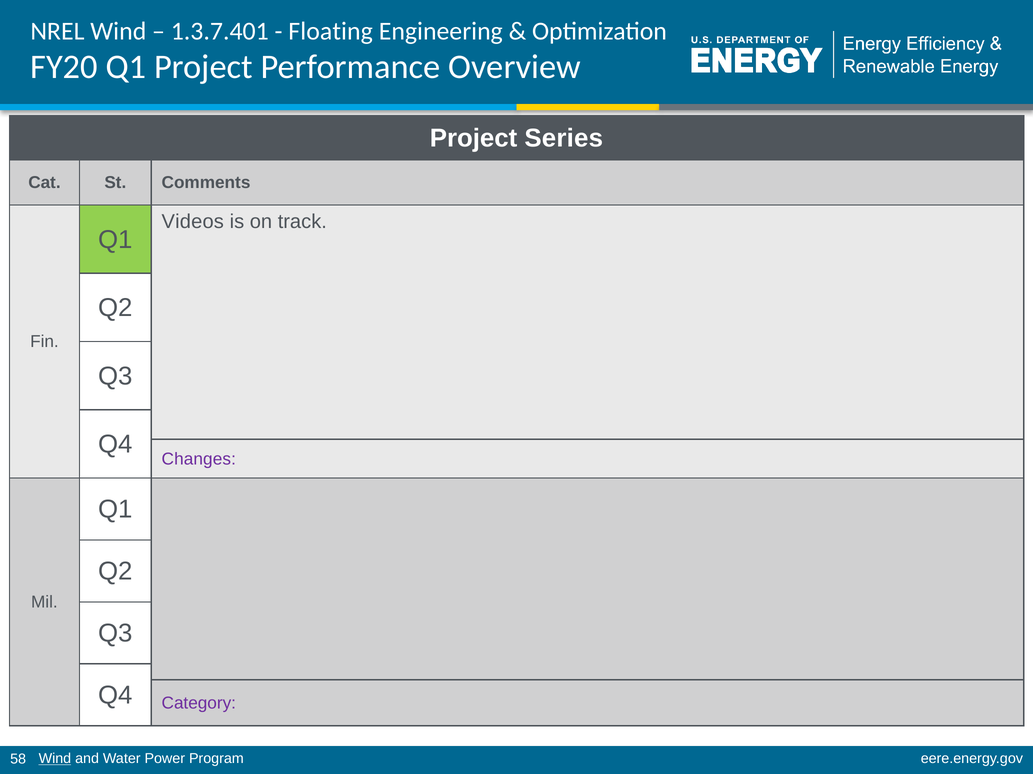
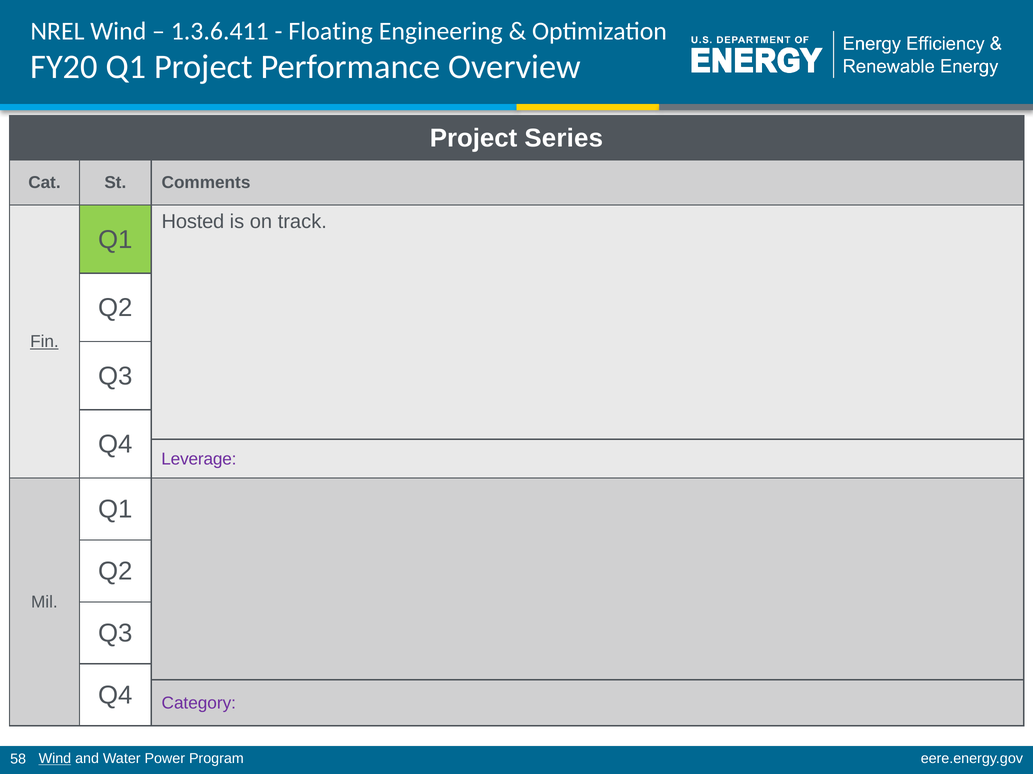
1.3.7.401: 1.3.7.401 -> 1.3.6.411
Videos: Videos -> Hosted
Fin underline: none -> present
Changes: Changes -> Leverage
